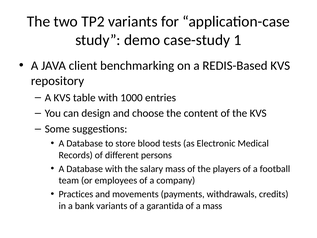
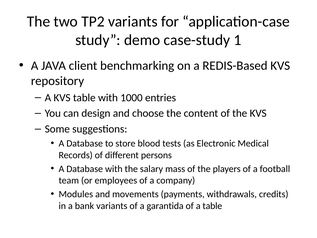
Practices: Practices -> Modules
a mass: mass -> table
